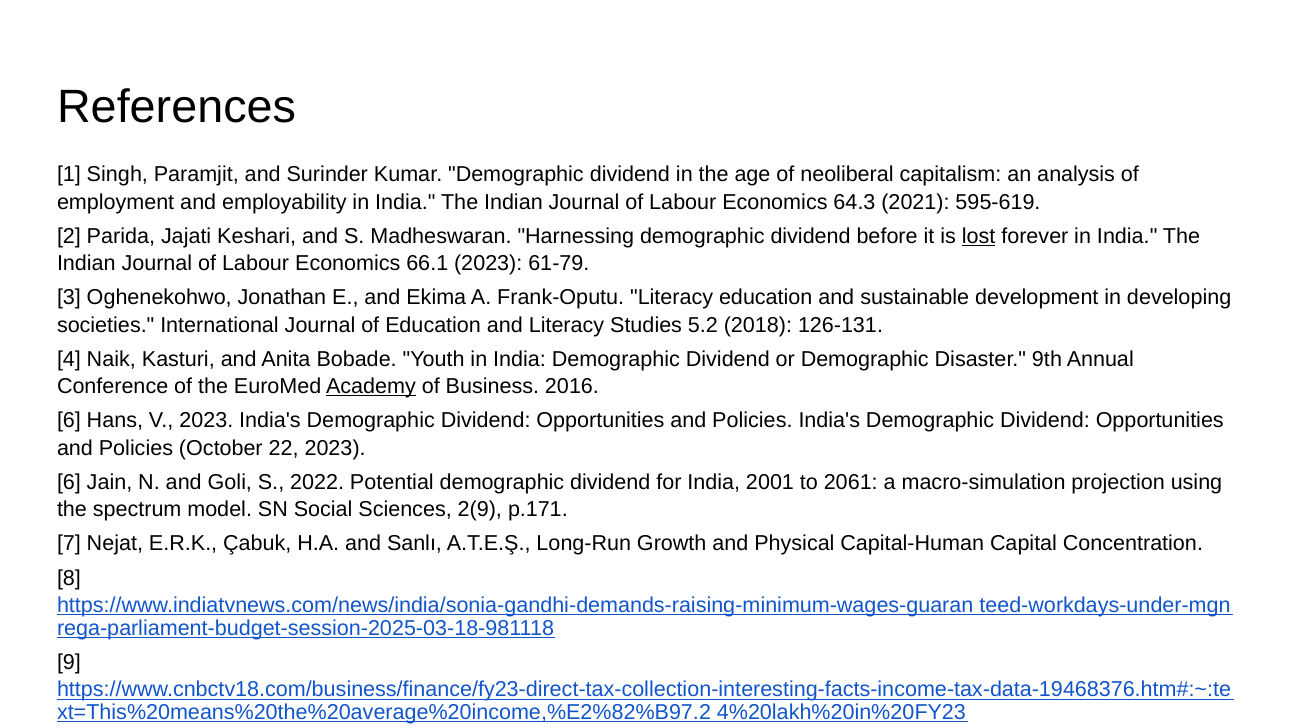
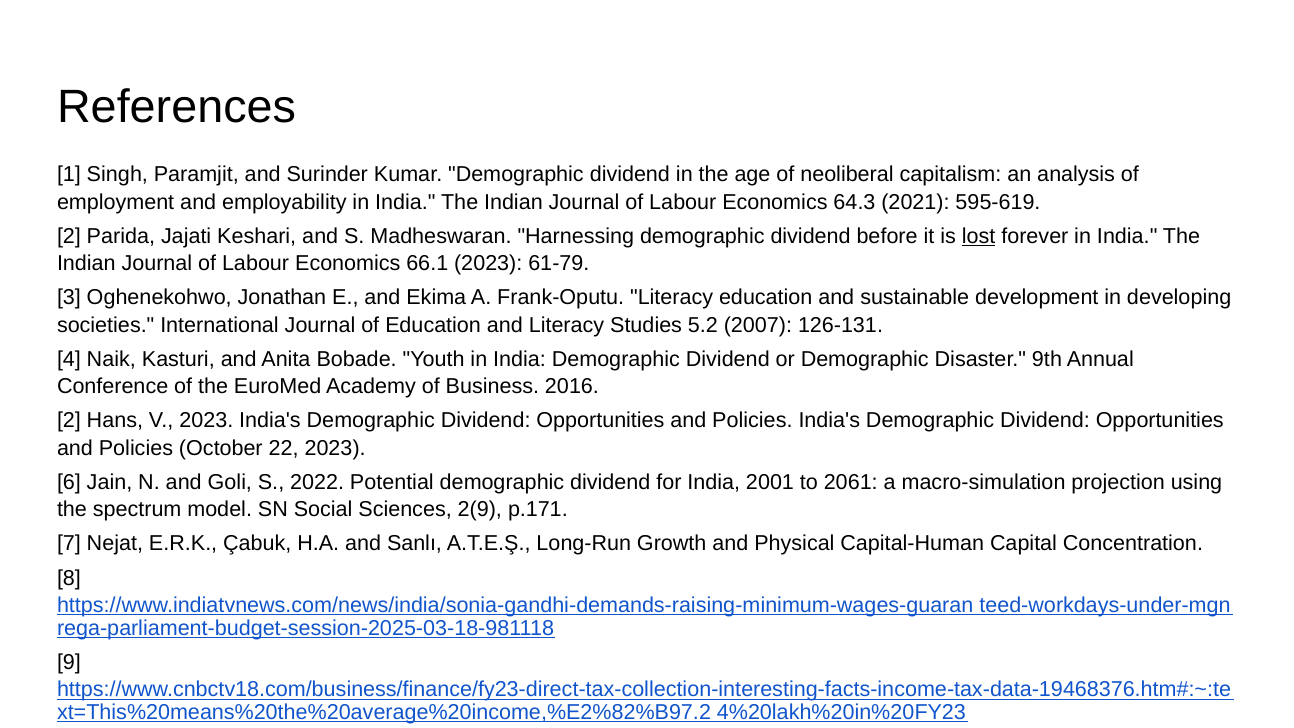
2018: 2018 -> 2007
Academy underline: present -> none
6 at (69, 421): 6 -> 2
